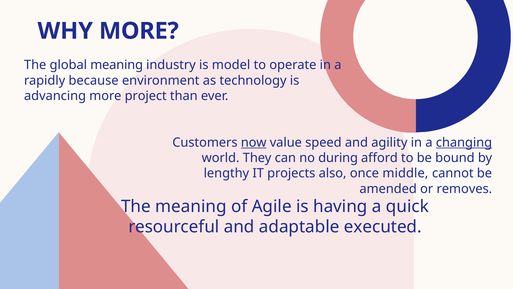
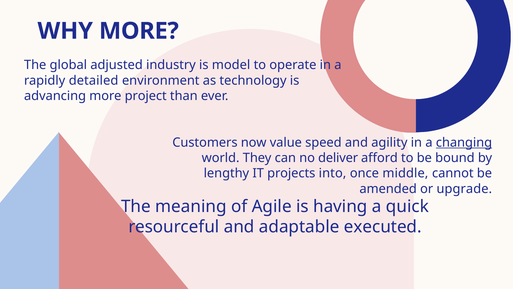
global meaning: meaning -> adjusted
because: because -> detailed
now underline: present -> none
during: during -> deliver
also: also -> into
removes: removes -> upgrade
